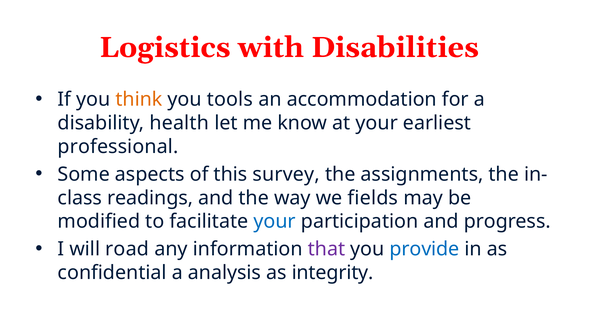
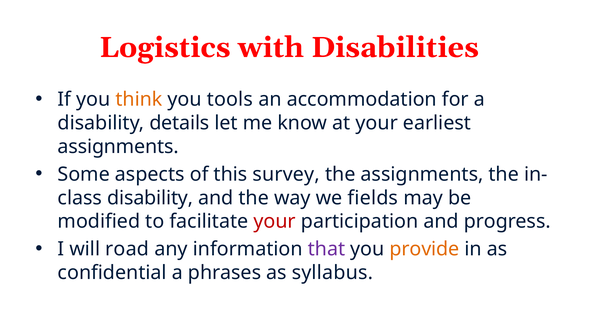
health: health -> details
professional at (118, 147): professional -> assignments
readings at (150, 198): readings -> disability
your at (275, 222) colour: blue -> red
provide colour: blue -> orange
analysis: analysis -> phrases
integrity: integrity -> syllabus
